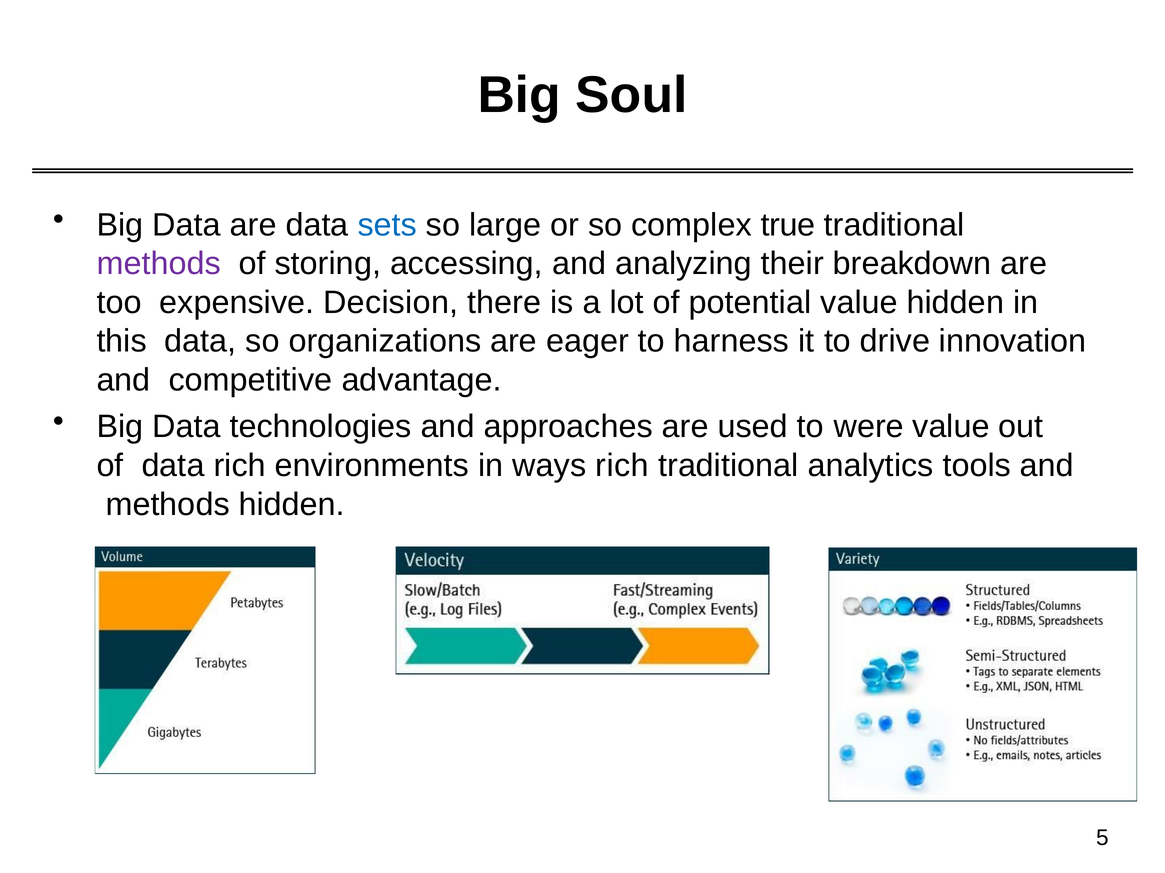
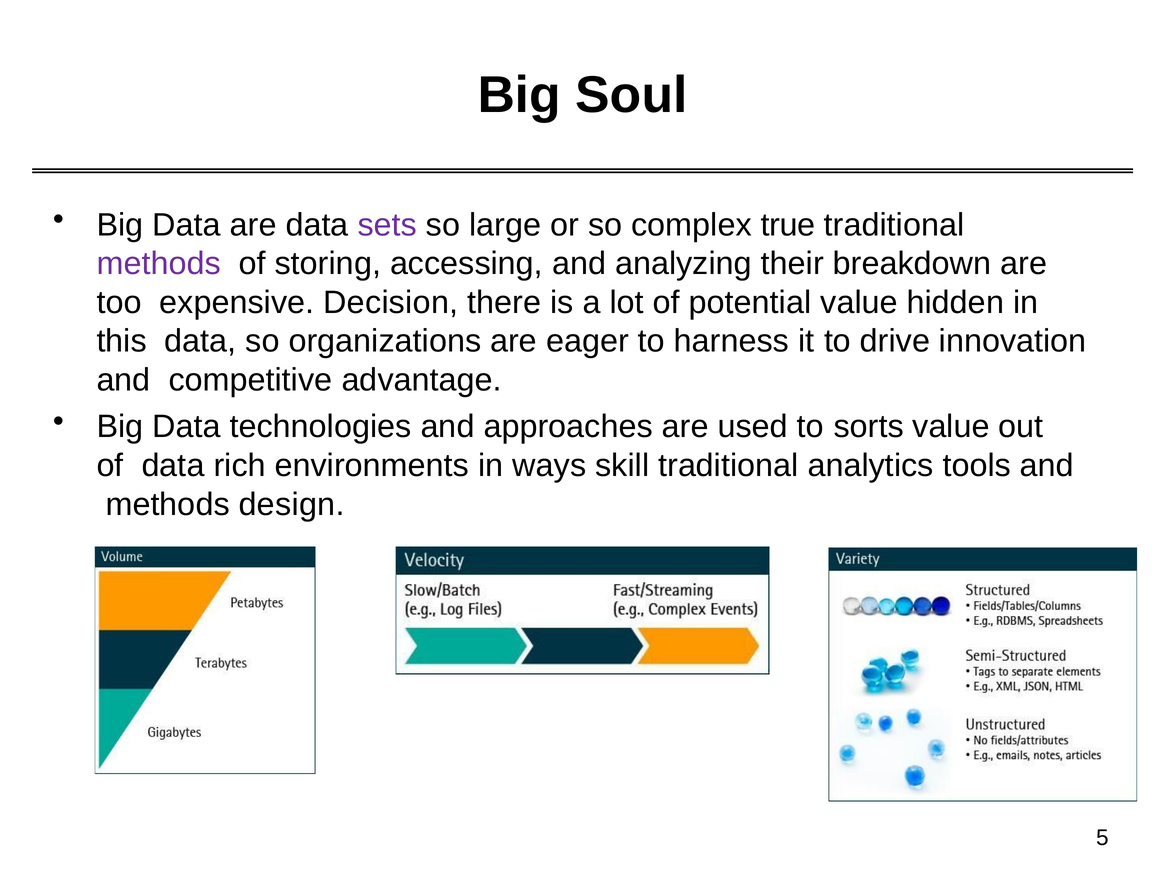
sets colour: blue -> purple
were: were -> sorts
ways rich: rich -> skill
methods hidden: hidden -> design
